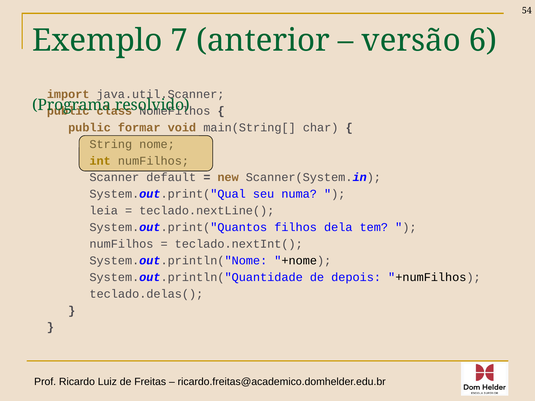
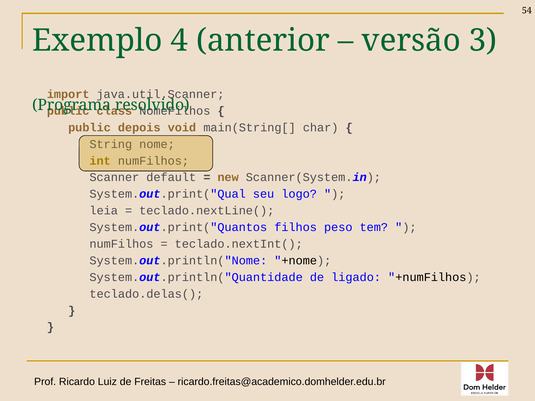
7: 7 -> 4
6: 6 -> 3
formar: formar -> depois
numa: numa -> logo
dela: dela -> peso
depois: depois -> ligado
